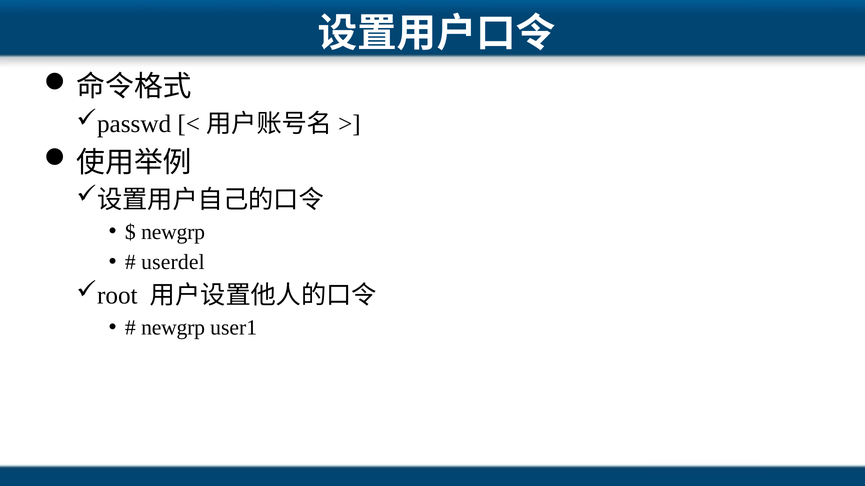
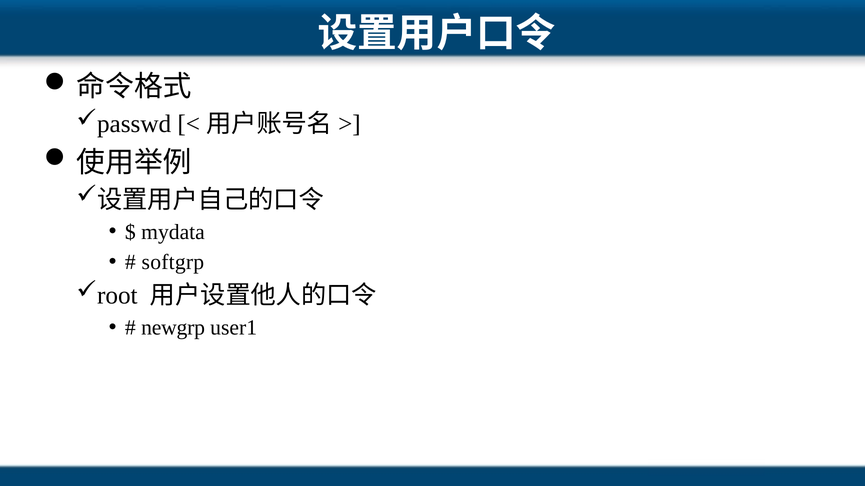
newgrp at (173, 232): newgrp -> mydata
userdel: userdel -> softgrp
